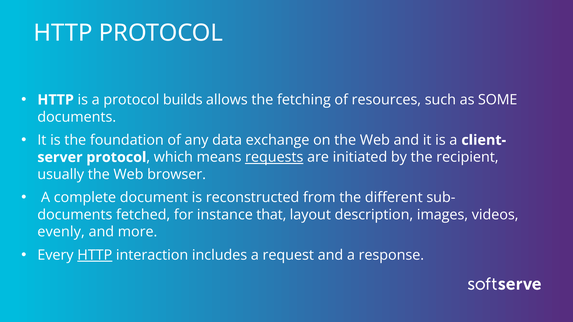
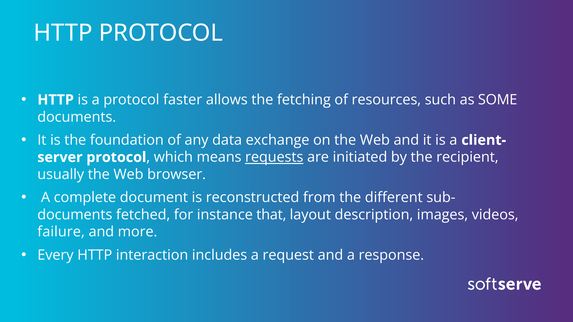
builds: builds -> faster
evenly: evenly -> failure
HTTP at (95, 255) underline: present -> none
